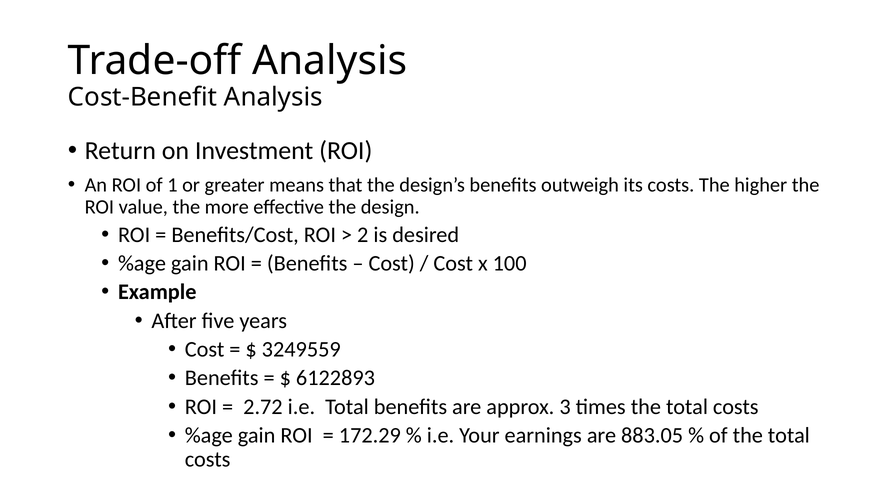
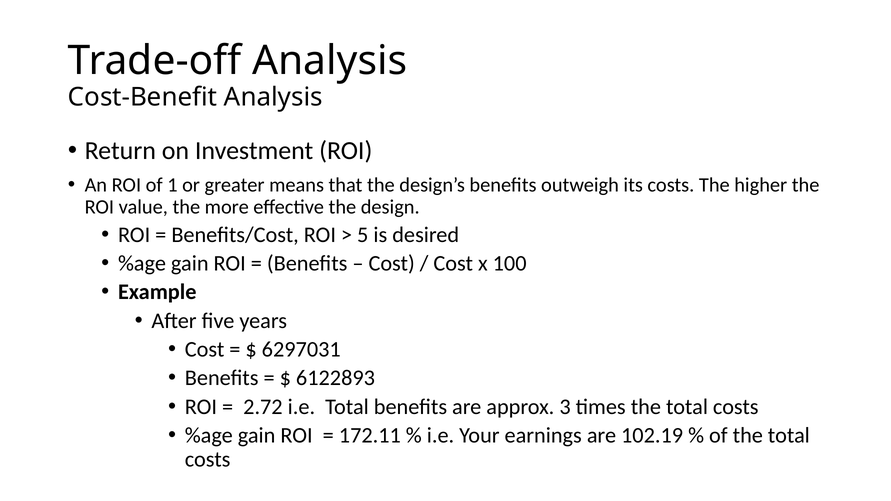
2: 2 -> 5
3249559: 3249559 -> 6297031
172.29: 172.29 -> 172.11
883.05: 883.05 -> 102.19
